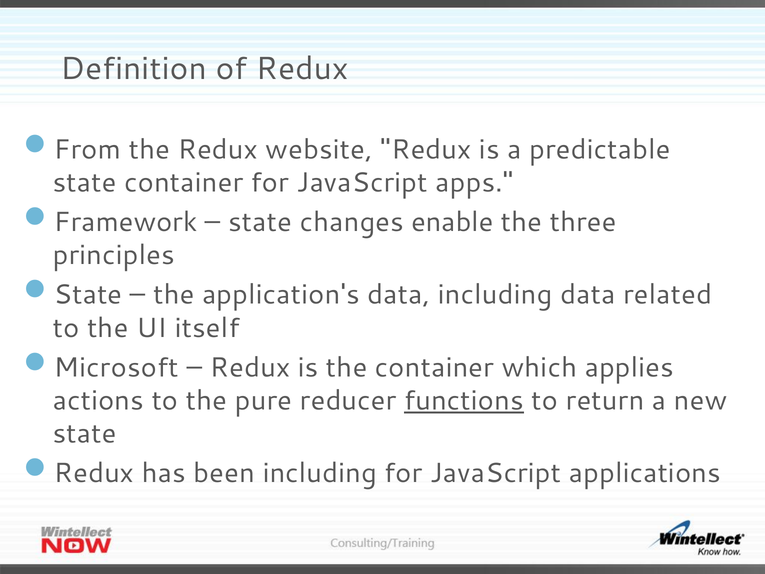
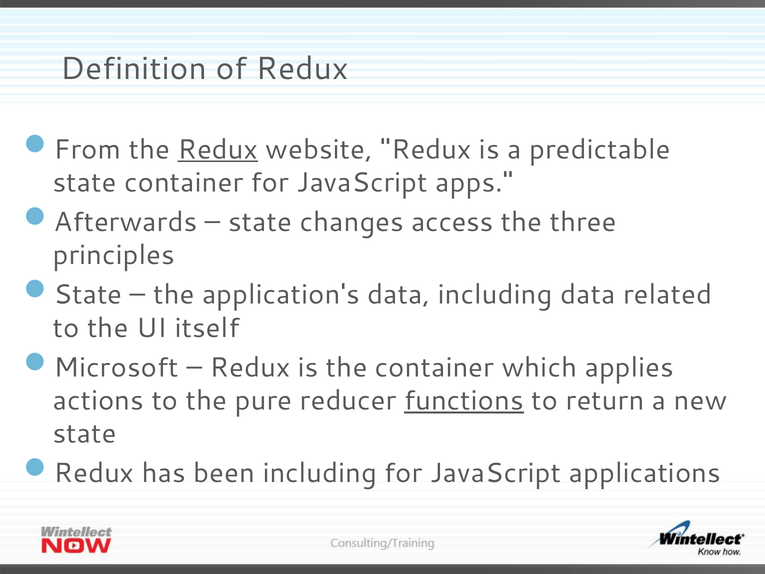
Redux at (218, 149) underline: none -> present
Framework: Framework -> Afterwards
enable: enable -> access
